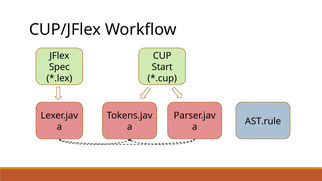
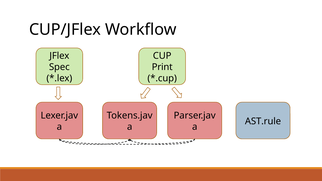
Start: Start -> Print
